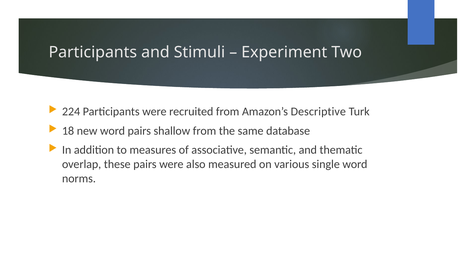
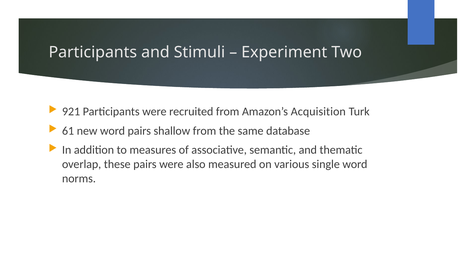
224: 224 -> 921
Descriptive: Descriptive -> Acquisition
18: 18 -> 61
